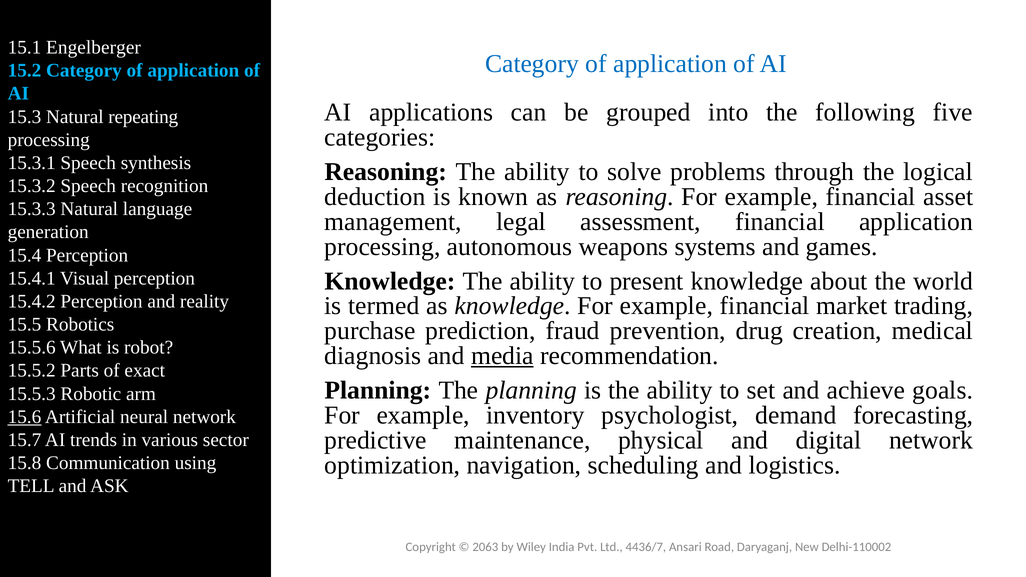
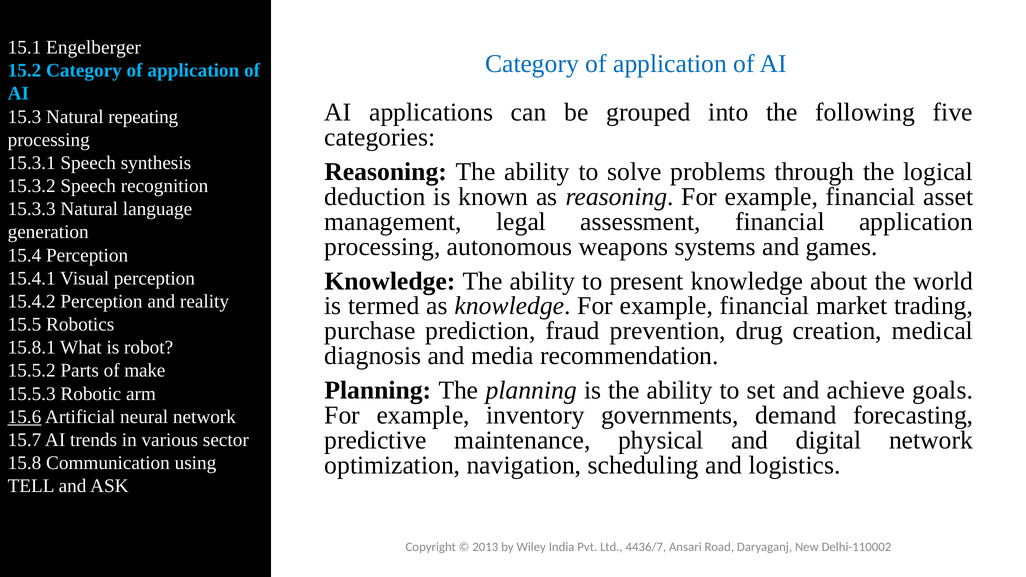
15.5.6: 15.5.6 -> 15.8.1
media underline: present -> none
exact: exact -> make
psychologist: psychologist -> governments
2063: 2063 -> 2013
